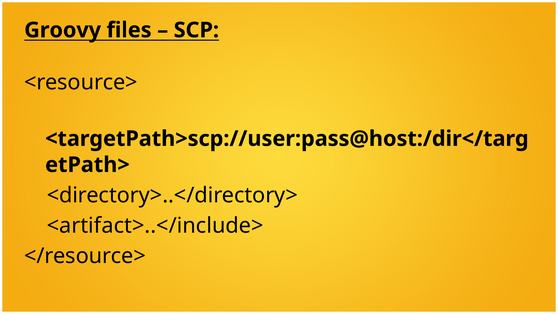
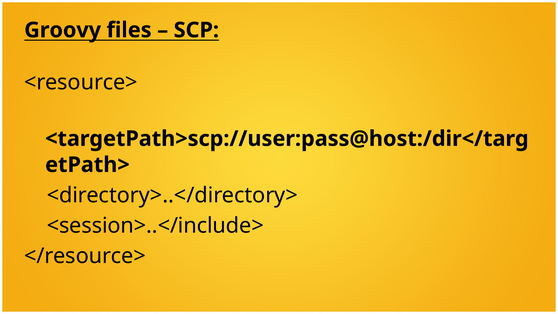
<artifact>..</include>: <artifact>..</include> -> <session>..</include>
